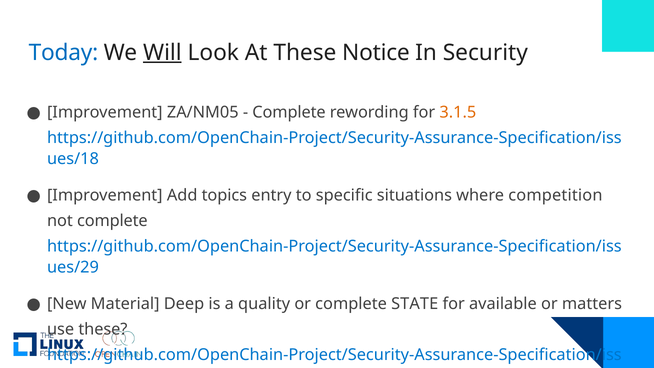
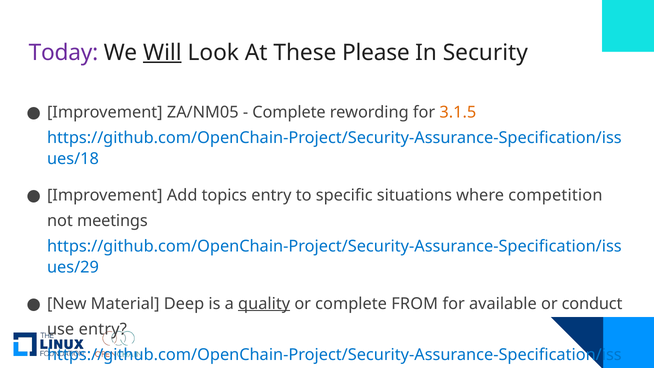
Today colour: blue -> purple
Notice: Notice -> Please
not complete: complete -> meetings
quality underline: none -> present
STATE: STATE -> FROM
matters: matters -> conduct
use these: these -> entry
